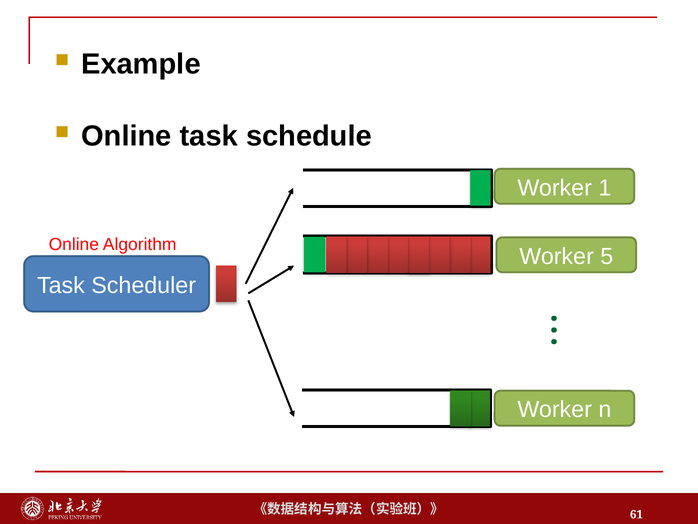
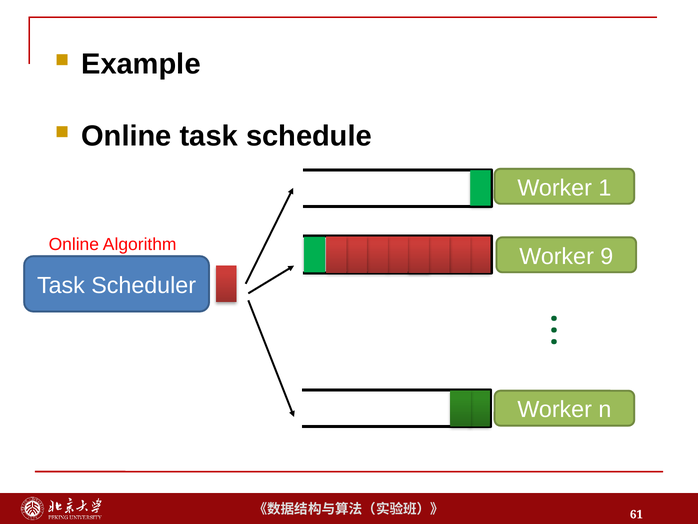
5: 5 -> 9
